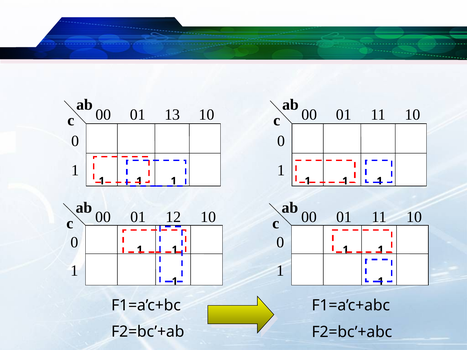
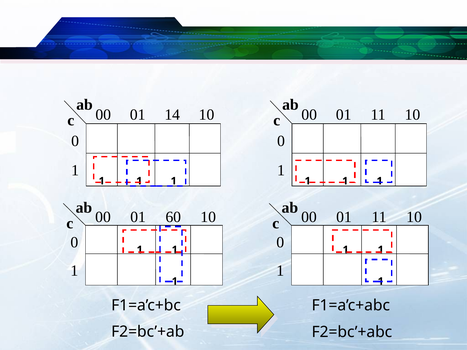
13: 13 -> 14
12: 12 -> 60
